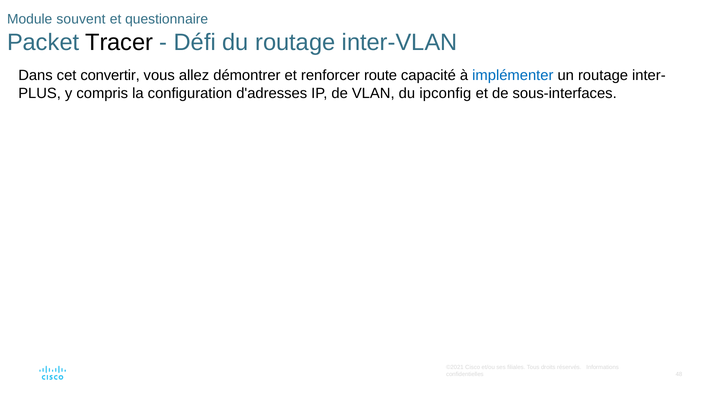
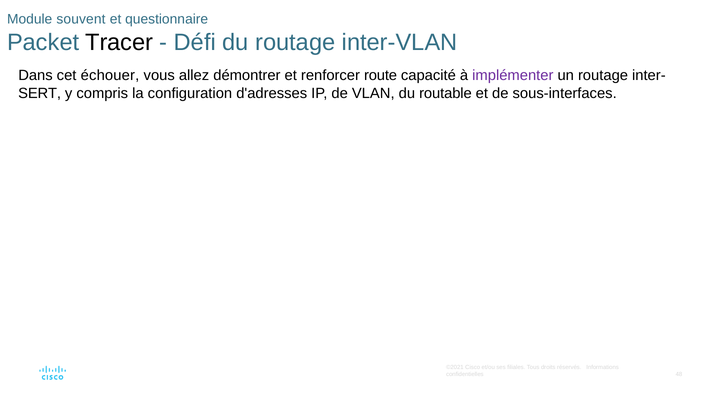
convertir: convertir -> échouer
implémenter colour: blue -> purple
PLUS: PLUS -> SERT
ipconfig: ipconfig -> routable
